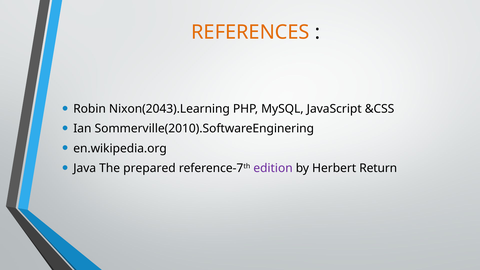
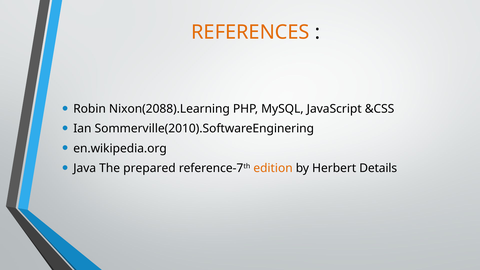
Nixon(2043).Learning: Nixon(2043).Learning -> Nixon(2088).Learning
edition colour: purple -> orange
Return: Return -> Details
